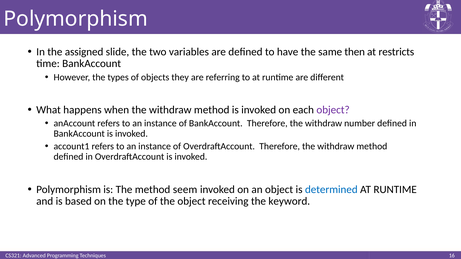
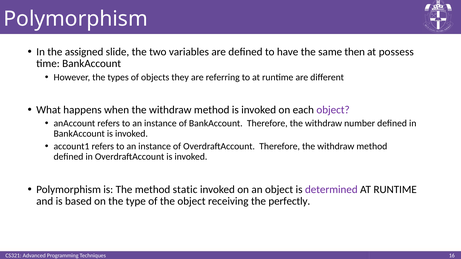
restricts: restricts -> possess
seem: seem -> static
determined colour: blue -> purple
keyword: keyword -> perfectly
